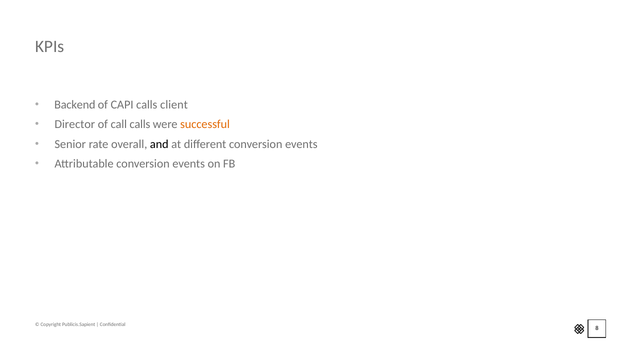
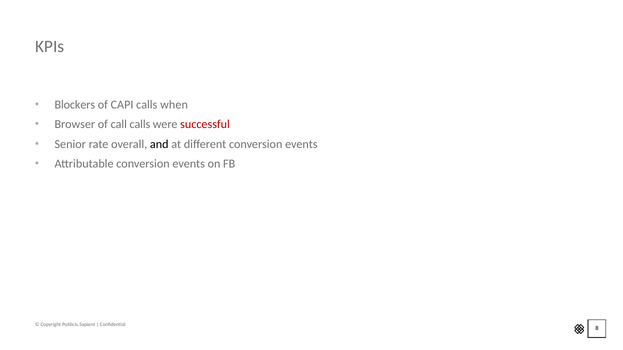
Backend: Backend -> Blockers
client: client -> when
Director: Director -> Browser
successful colour: orange -> red
